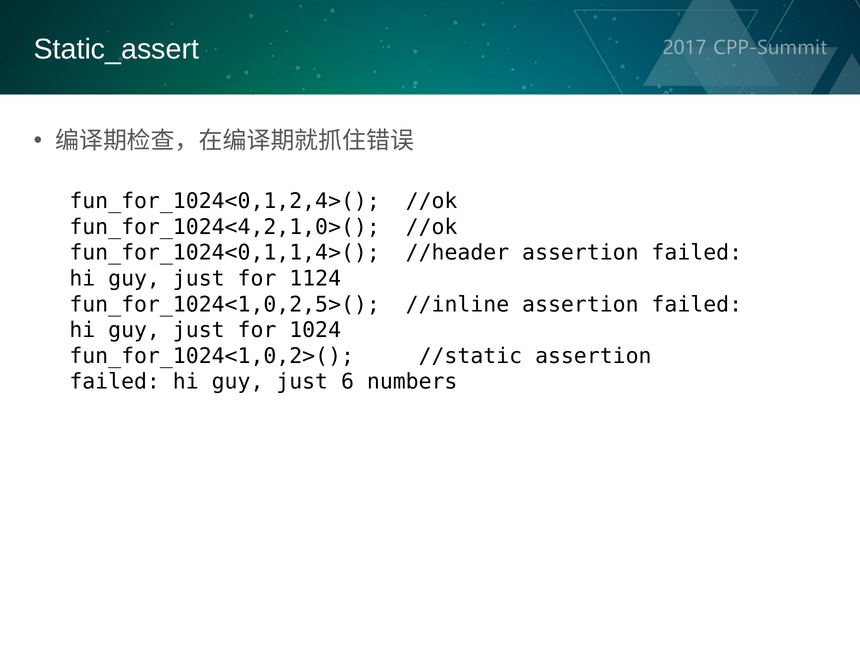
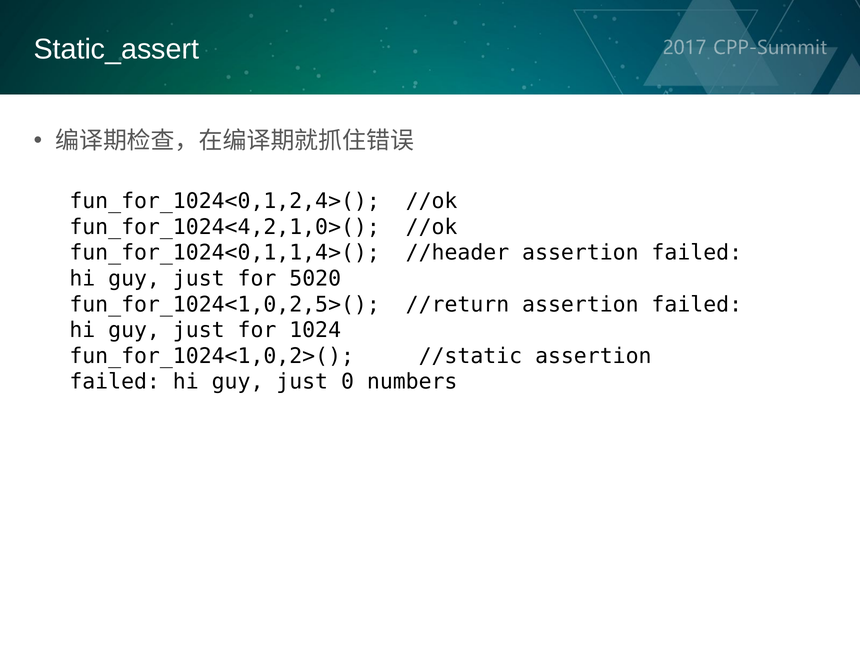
1124: 1124 -> 5020
//inline: //inline -> //return
6: 6 -> 0
